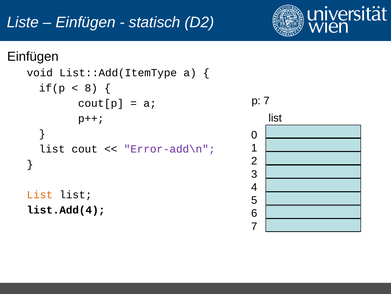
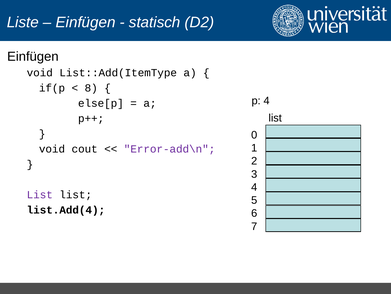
p 7: 7 -> 4
cout[p: cout[p -> else[p
list at (52, 149): list -> void
List at (40, 194) colour: orange -> purple
